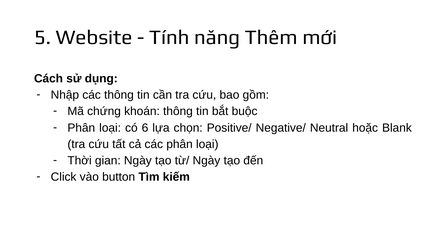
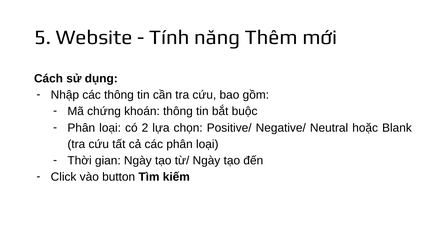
6: 6 -> 2
